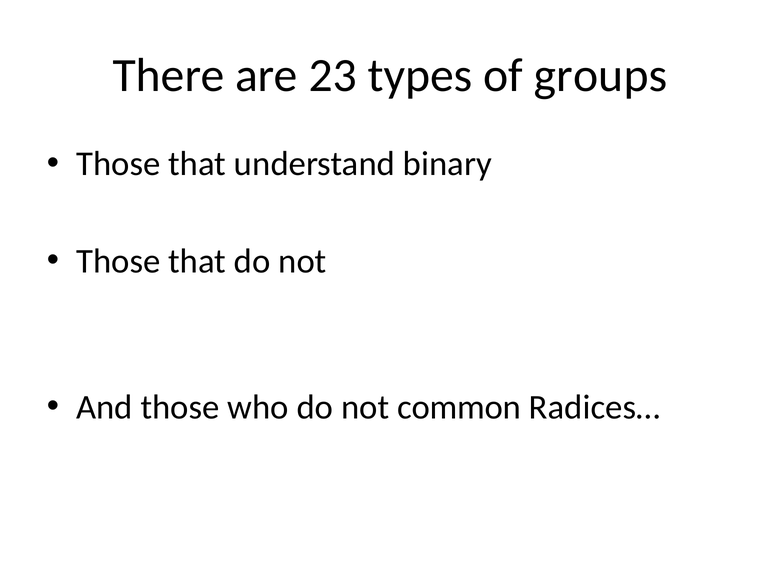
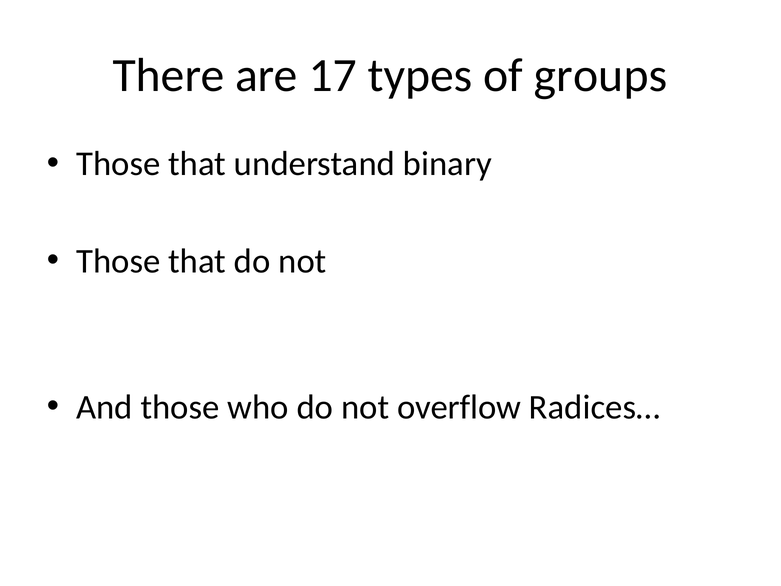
23: 23 -> 17
common: common -> overflow
